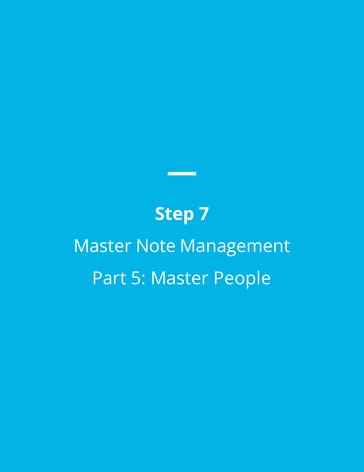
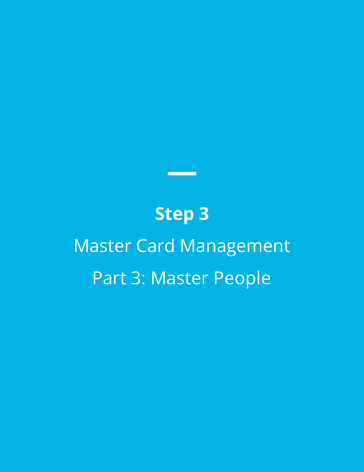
Step 7: 7 -> 3
Note: Note -> Card
Part 5: 5 -> 3
